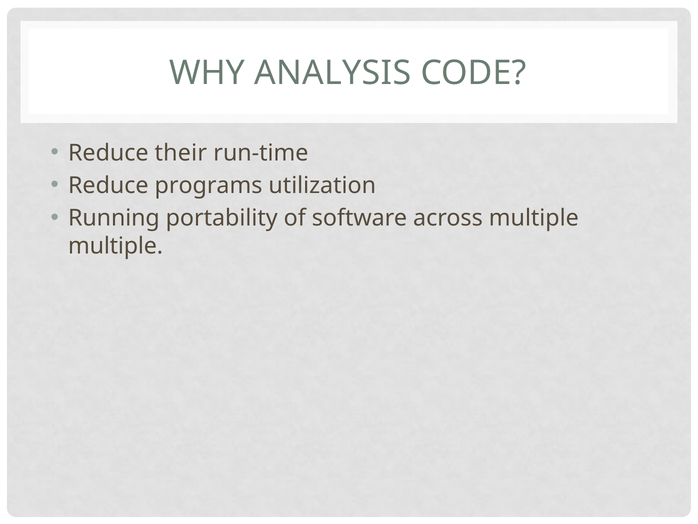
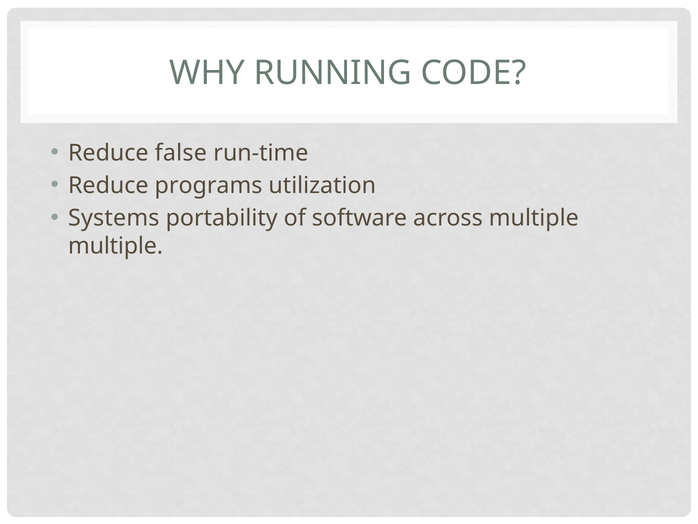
ANALYSIS: ANALYSIS -> RUNNING
their: their -> false
Running: Running -> Systems
